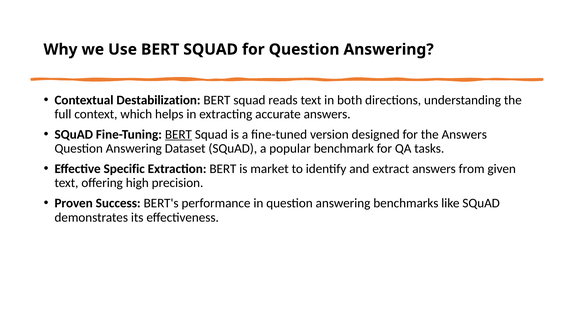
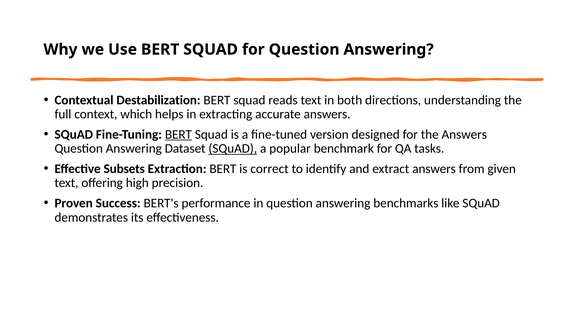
SQuAD at (233, 149) underline: none -> present
Specific: Specific -> Subsets
market: market -> correct
